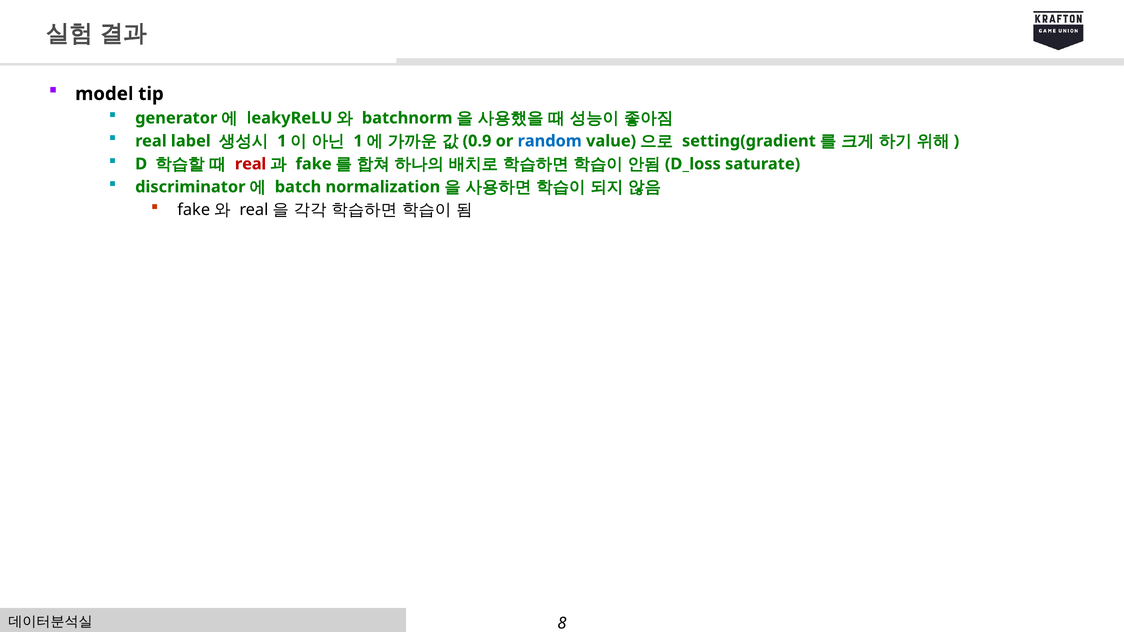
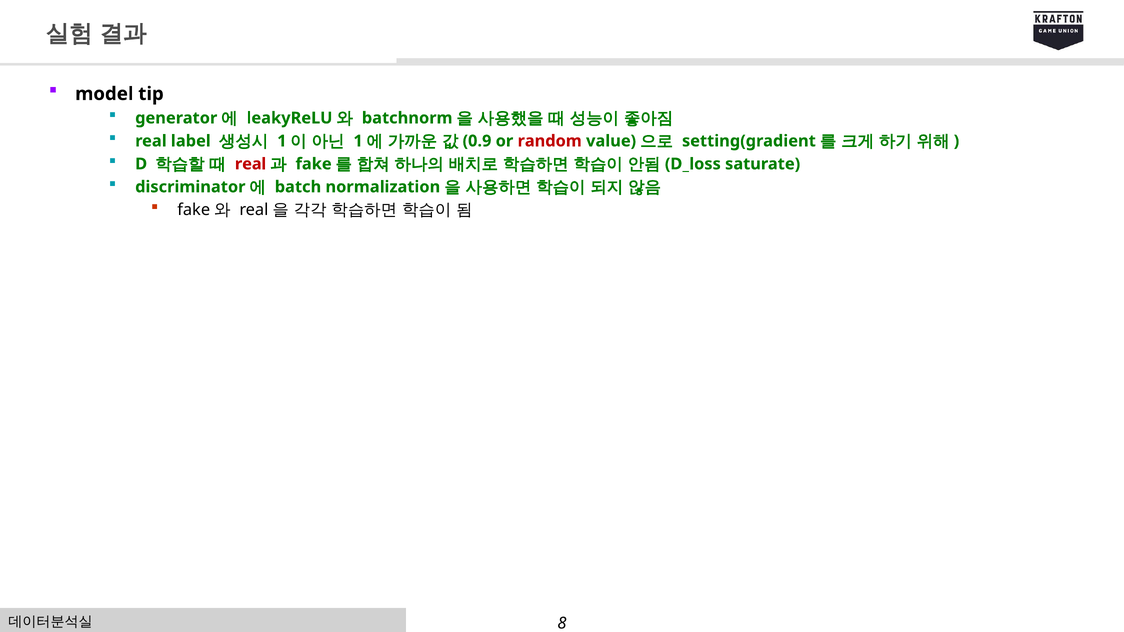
random colour: blue -> red
